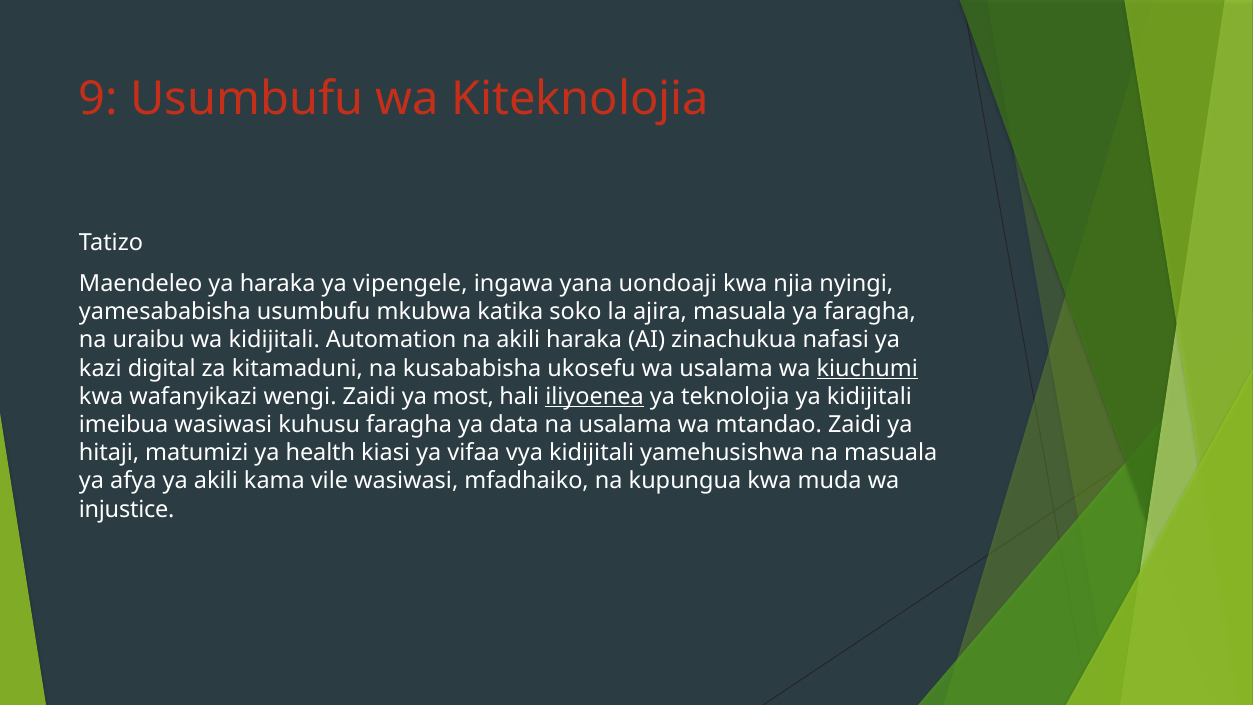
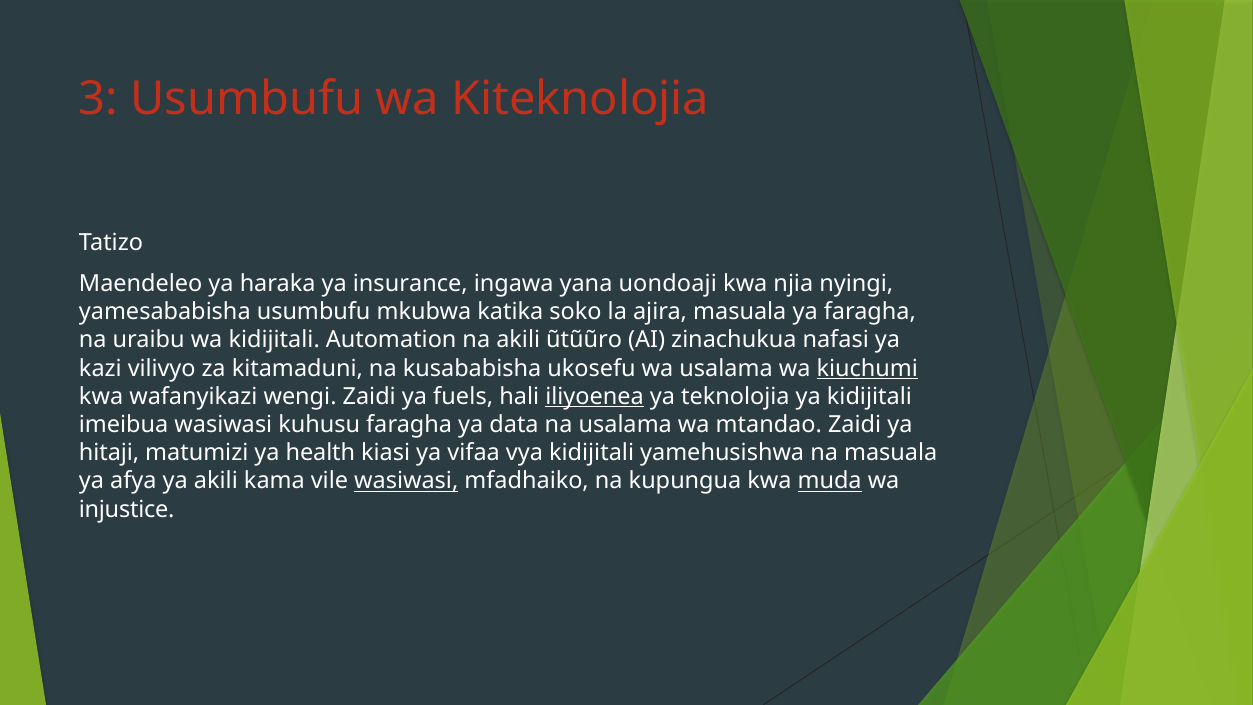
9: 9 -> 3
vipengele: vipengele -> insurance
akili haraka: haraka -> ũtũũro
digital: digital -> vilivyo
most: most -> fuels
wasiwasi at (406, 481) underline: none -> present
muda underline: none -> present
